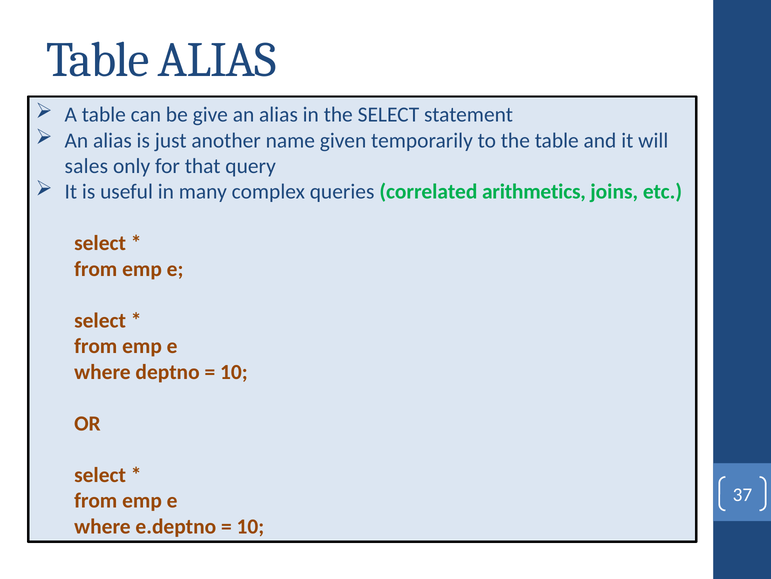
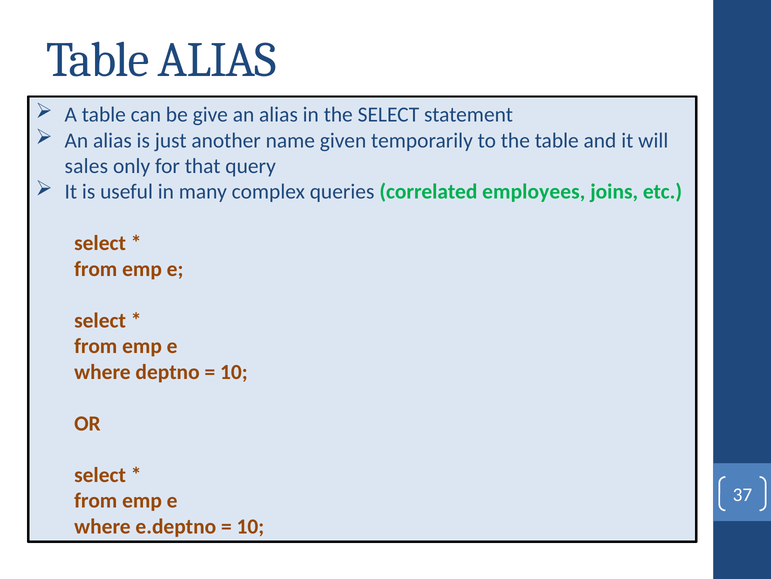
arithmetics: arithmetics -> employees
